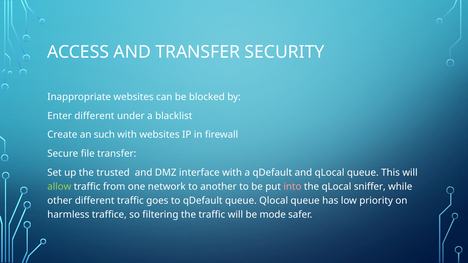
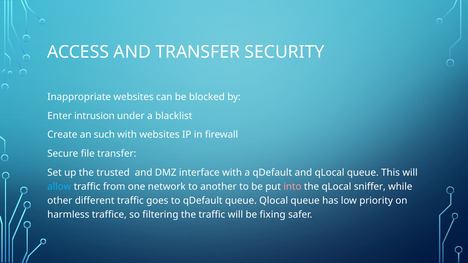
Enter different: different -> intrusion
allow colour: light green -> light blue
mode: mode -> fixing
